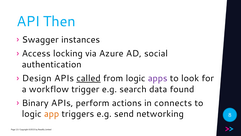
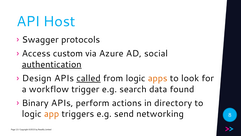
Then: Then -> Host
instances: instances -> protocols
locking: locking -> custom
authentication underline: none -> present
apps colour: purple -> orange
connects: connects -> directory
